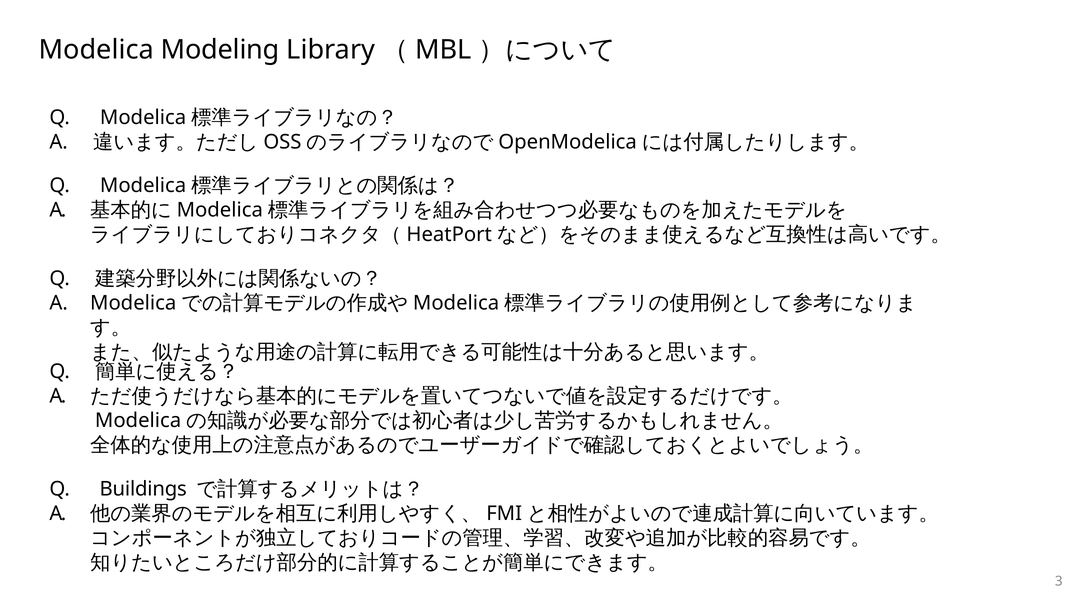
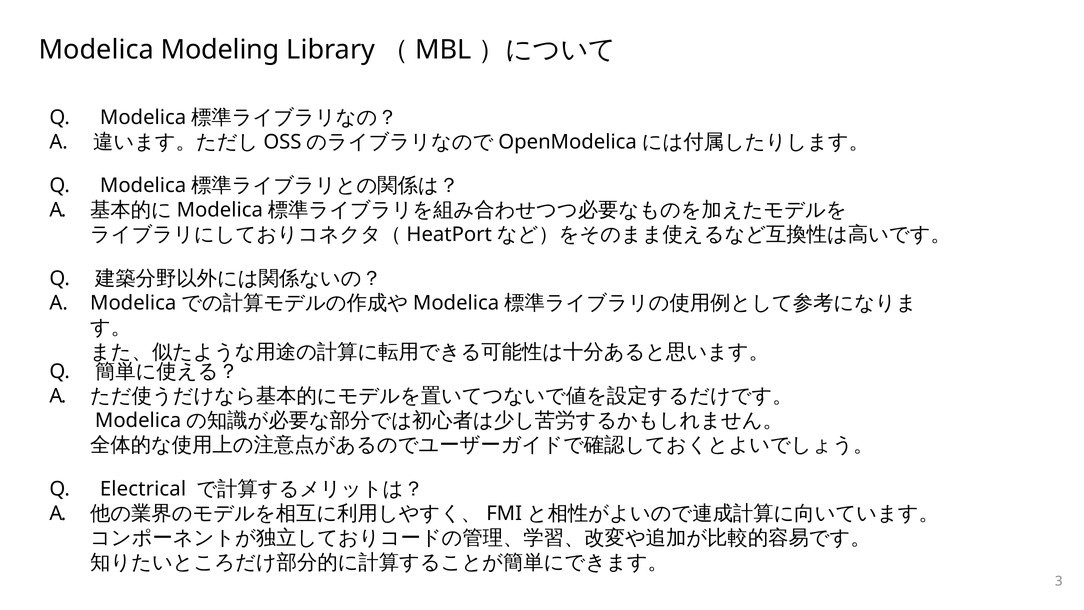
Buildings: Buildings -> Electrical
